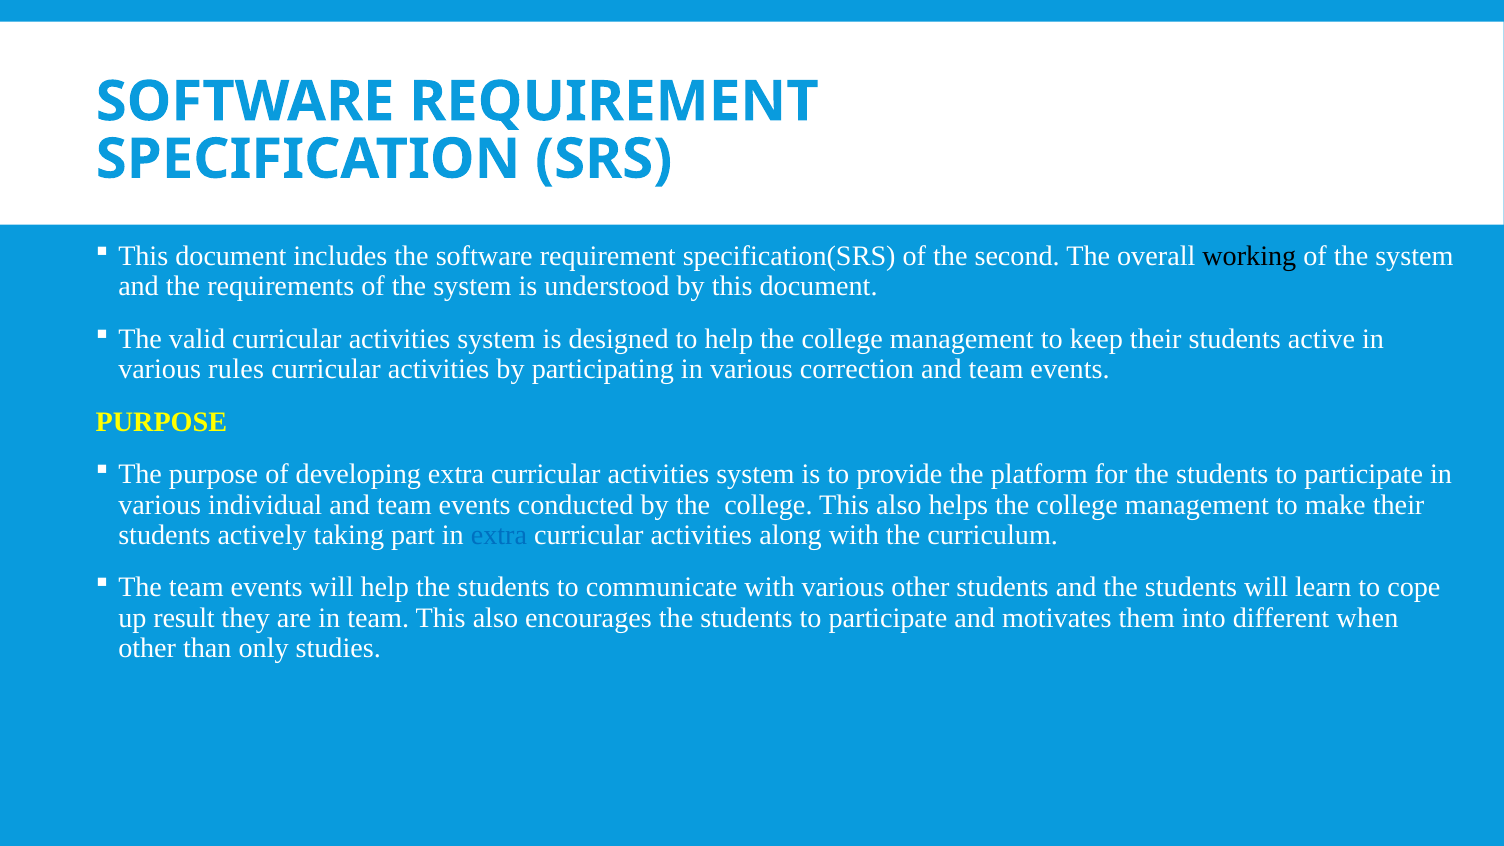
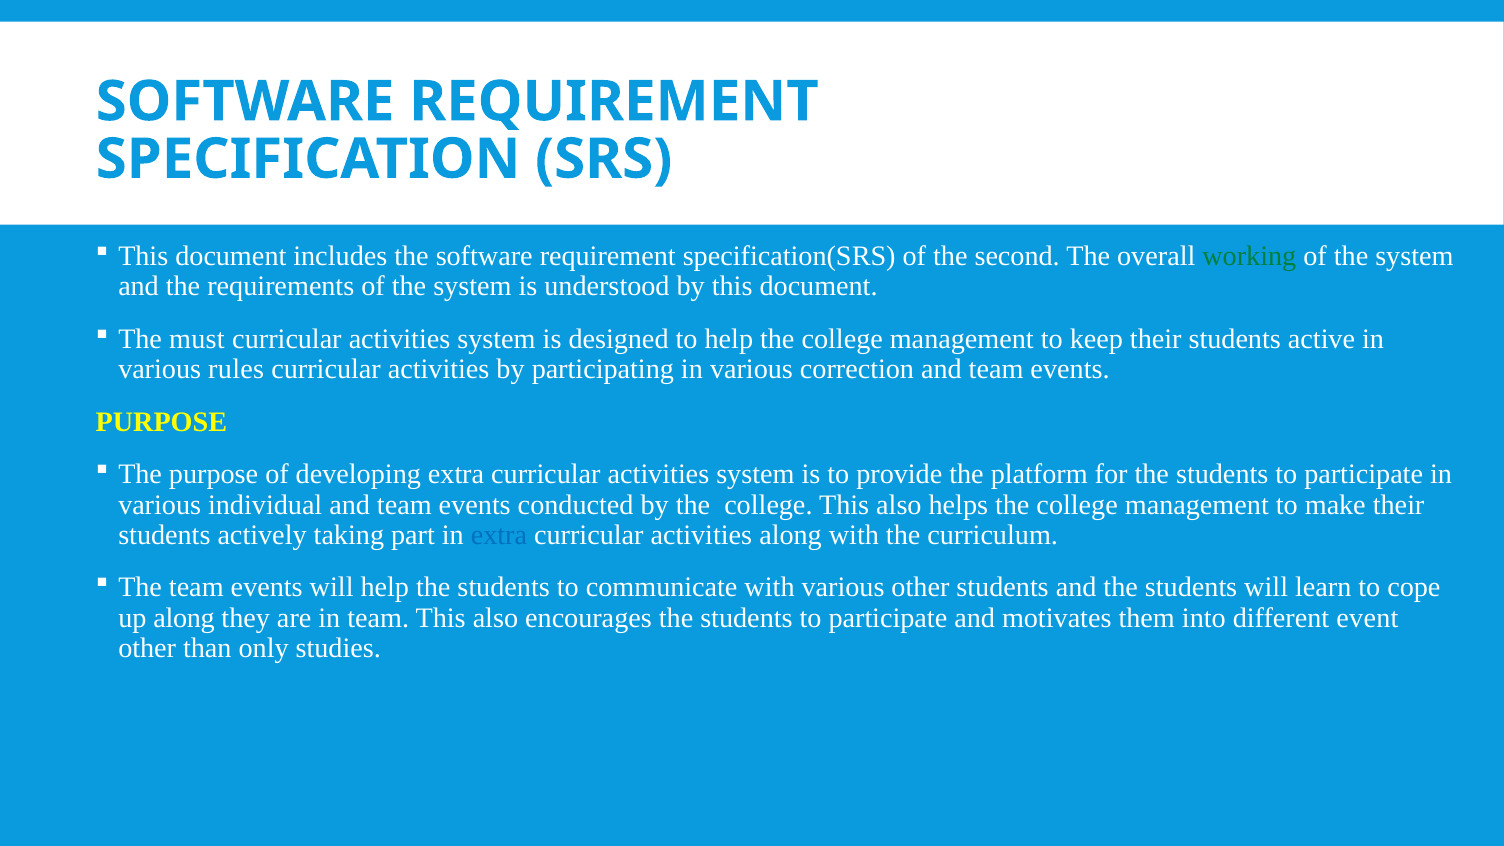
working colour: black -> green
valid: valid -> must
up result: result -> along
when: when -> event
